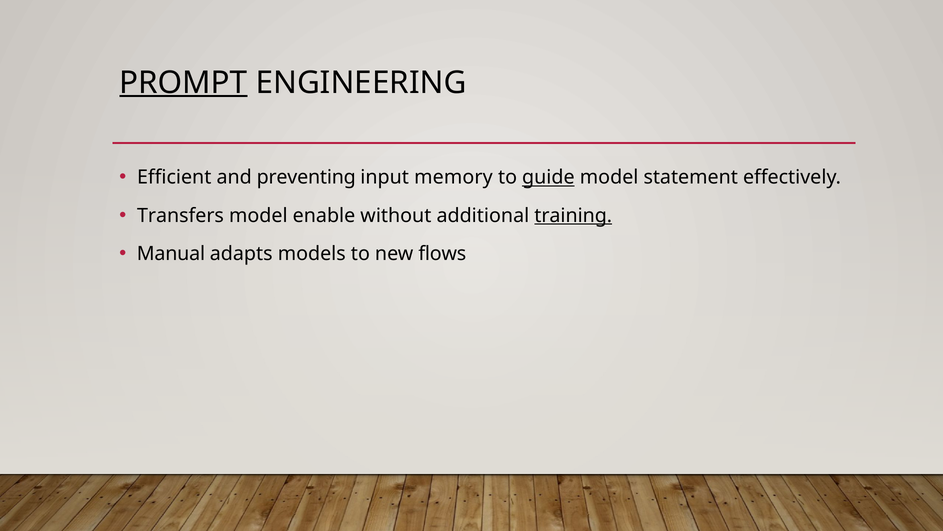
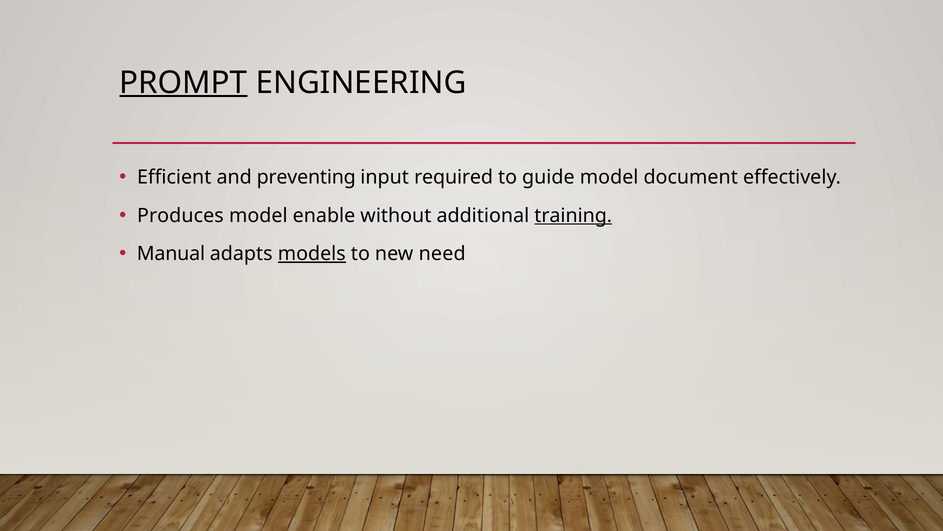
memory: memory -> required
guide underline: present -> none
statement: statement -> document
Transfers: Transfers -> Produces
models underline: none -> present
flows: flows -> need
